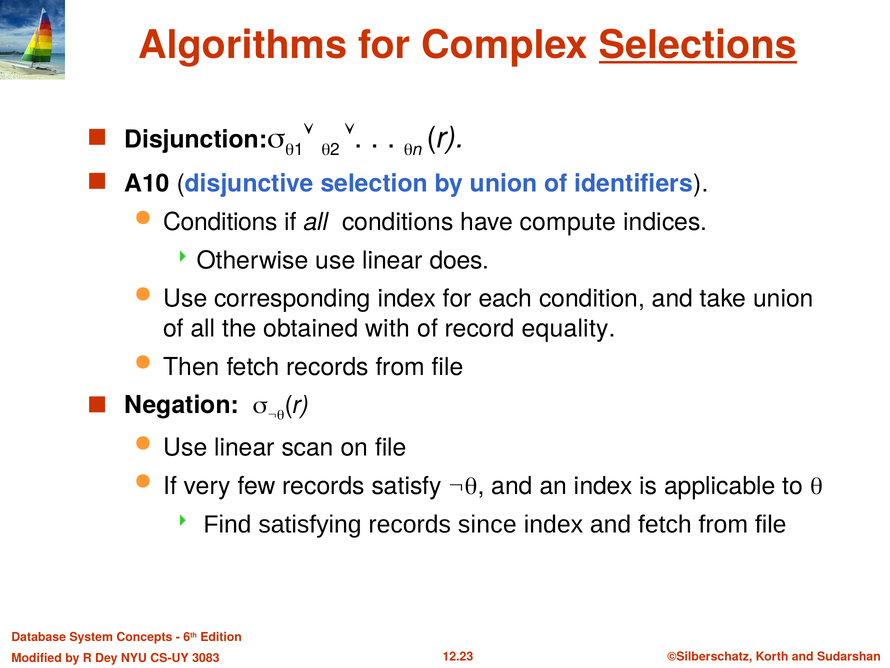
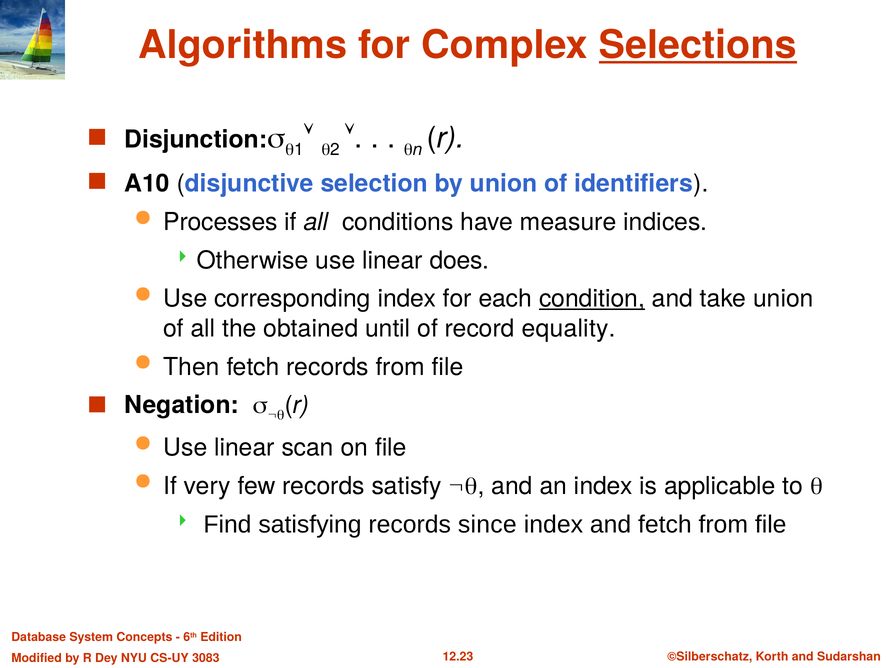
Conditions at (220, 222): Conditions -> Processes
compute: compute -> measure
condition underline: none -> present
with: with -> until
